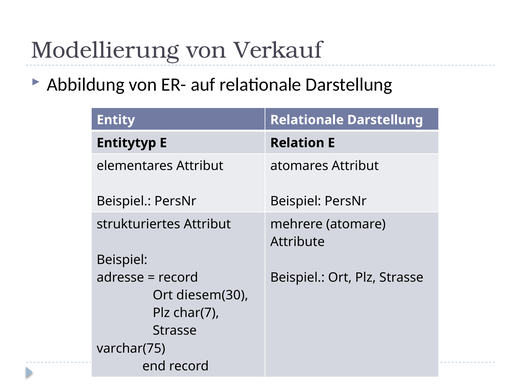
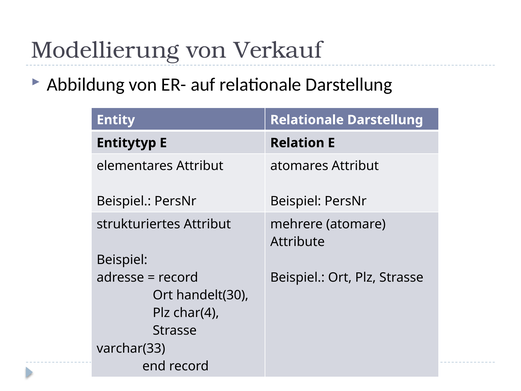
diesem(30: diesem(30 -> handelt(30
char(7: char(7 -> char(4
varchar(75: varchar(75 -> varchar(33
